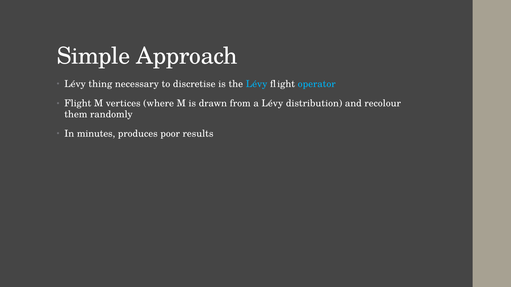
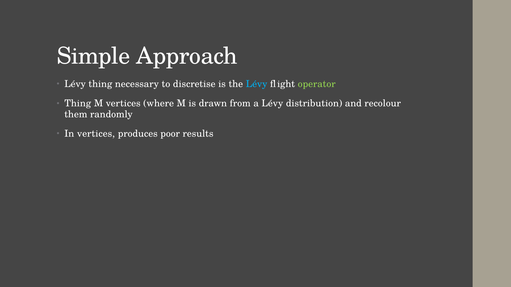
operator colour: light blue -> light green
Flight at (78, 104): Flight -> Thing
In minutes: minutes -> vertices
